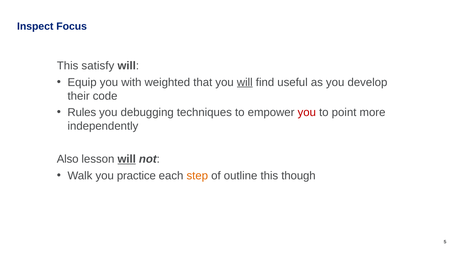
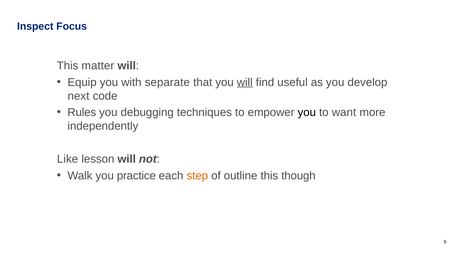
satisfy: satisfy -> matter
weighted: weighted -> separate
their: their -> next
you at (307, 112) colour: red -> black
point: point -> want
Also: Also -> Like
will at (127, 159) underline: present -> none
